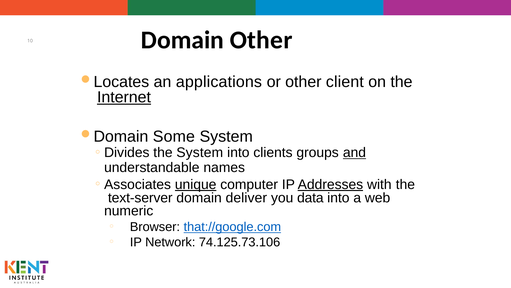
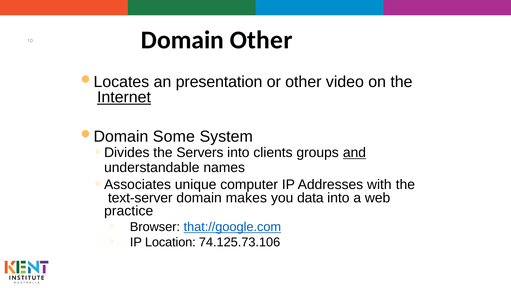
applications: applications -> presentation
client: client -> video
the System: System -> Servers
unique underline: present -> none
Addresses underline: present -> none
deliver: deliver -> makes
numeric: numeric -> practice
Network: Network -> Location
